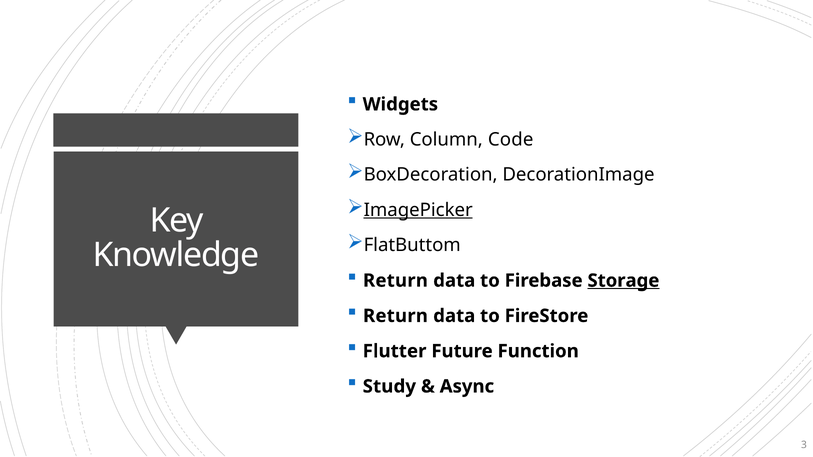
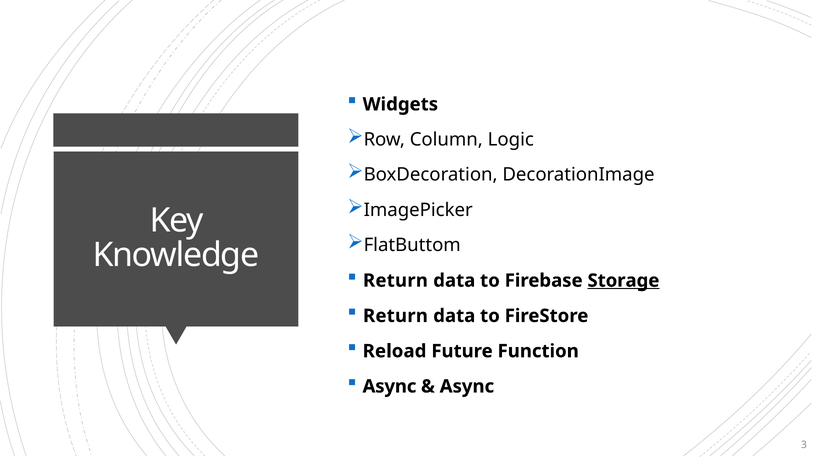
Code: Code -> Logic
ImagePicker underline: present -> none
Flutter: Flutter -> Reload
Study at (389, 387): Study -> Async
